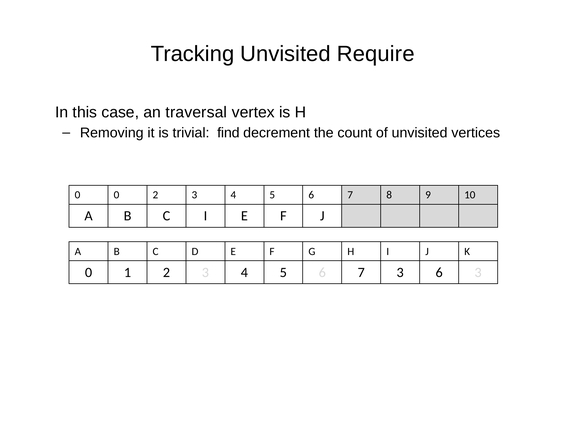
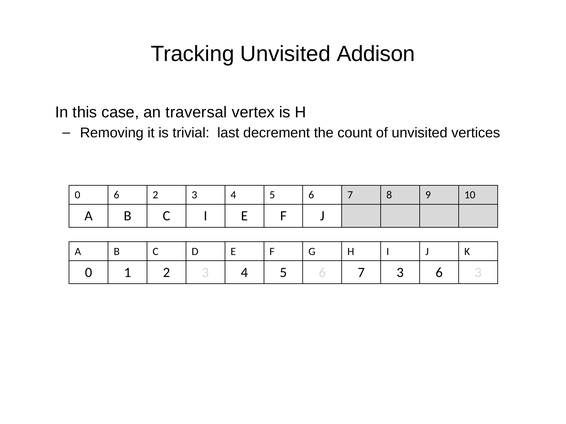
Require: Require -> Addison
find: find -> last
0 0: 0 -> 6
